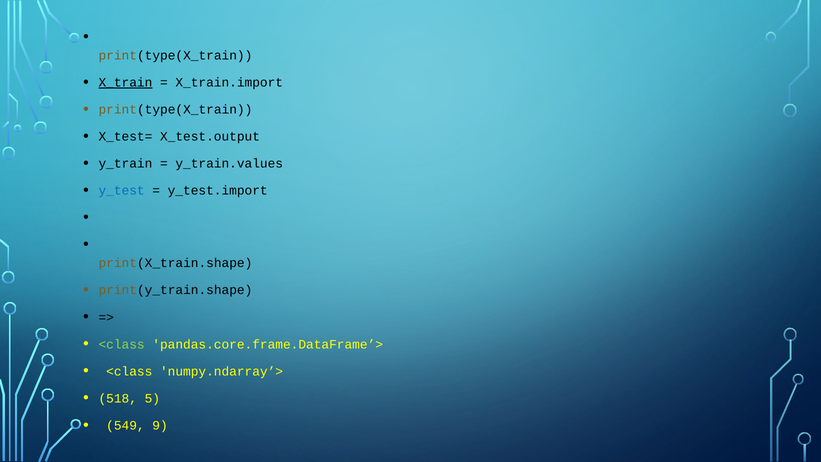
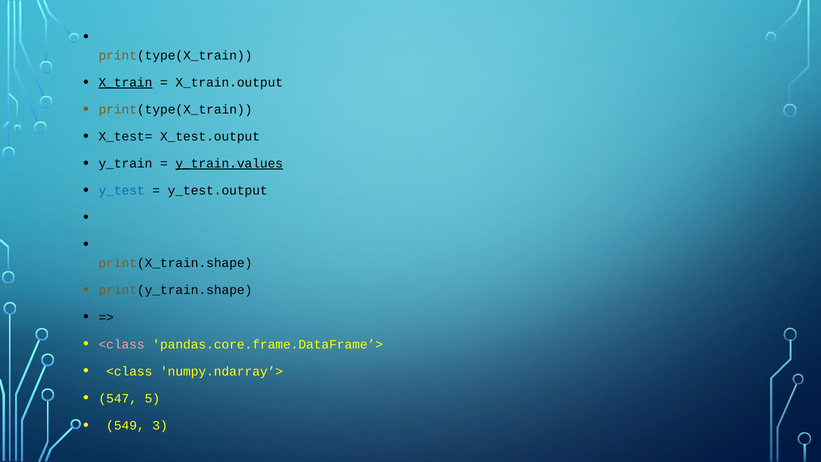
X_train.import: X_train.import -> X_train.output
y_train.values underline: none -> present
y_test.import: y_test.import -> y_test.output
<class at (122, 344) colour: light green -> pink
518: 518 -> 547
9: 9 -> 3
